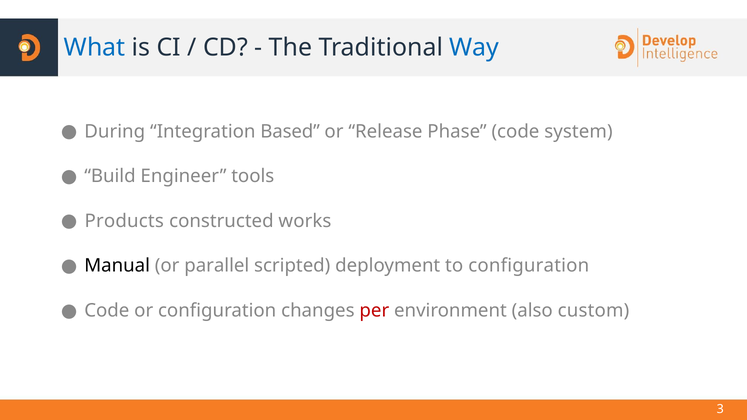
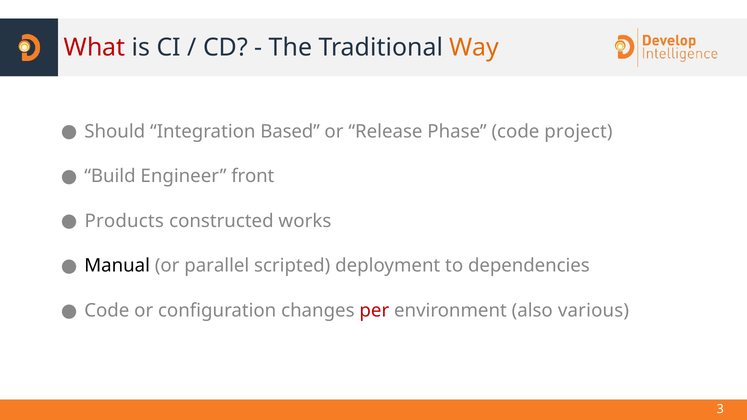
What colour: blue -> red
Way colour: blue -> orange
During: During -> Should
system: system -> project
tools: tools -> front
to configuration: configuration -> dependencies
custom: custom -> various
